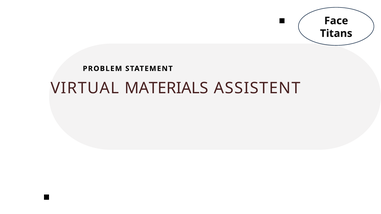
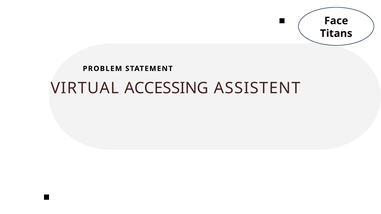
MATERIALS: MATERIALS -> ACCESSING
